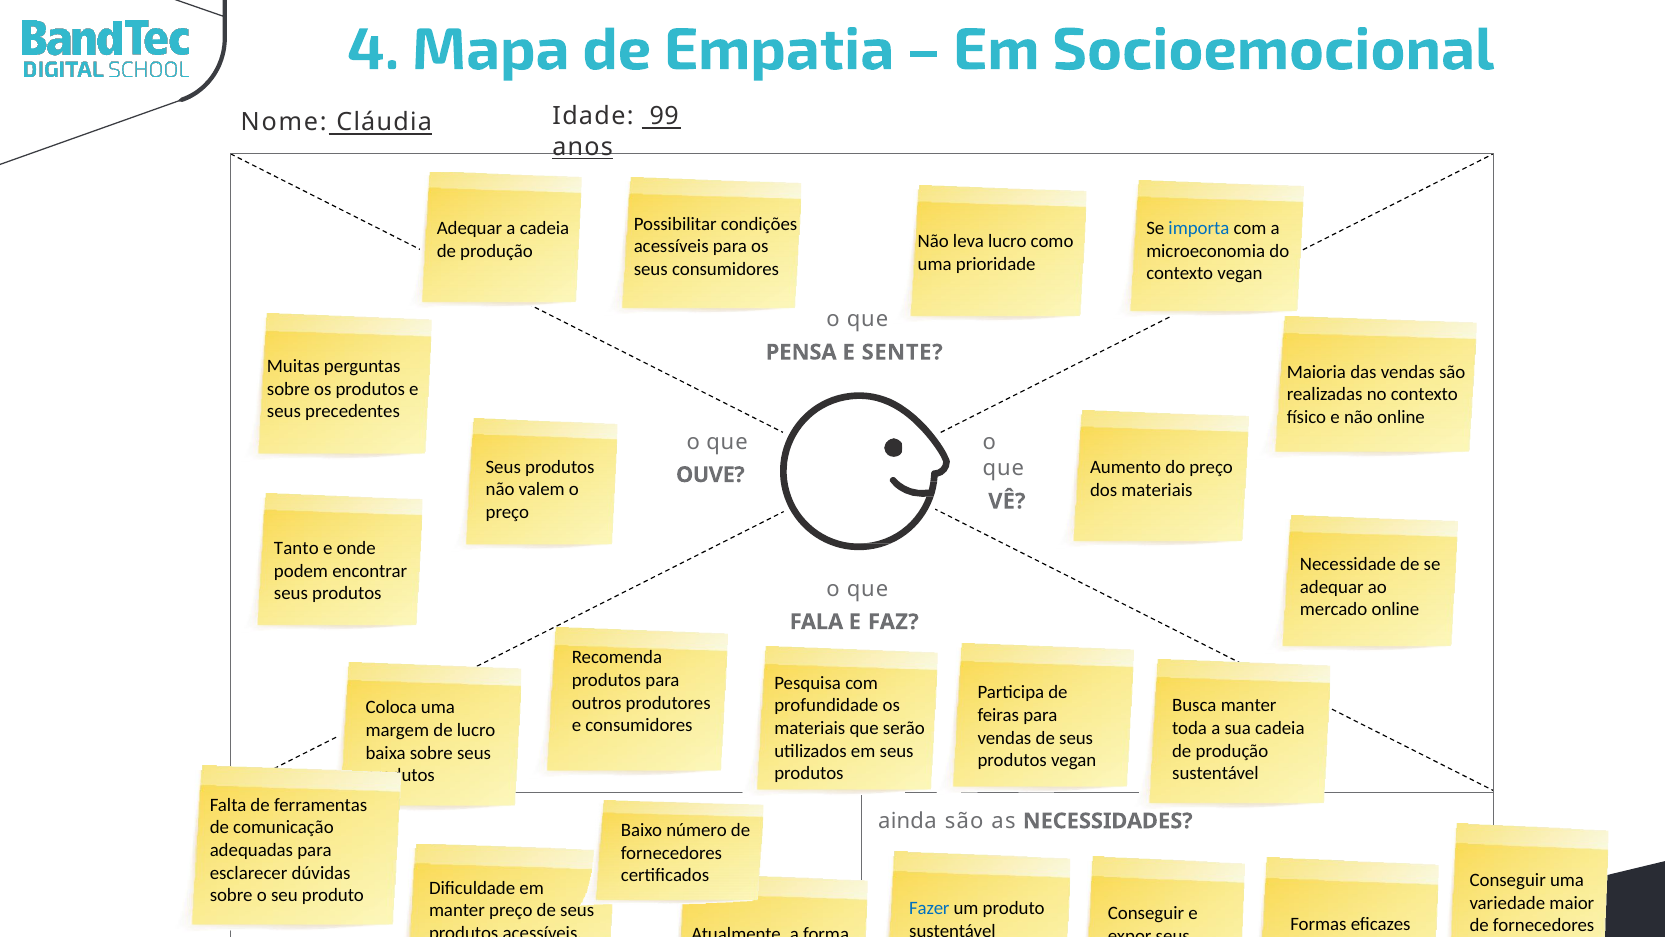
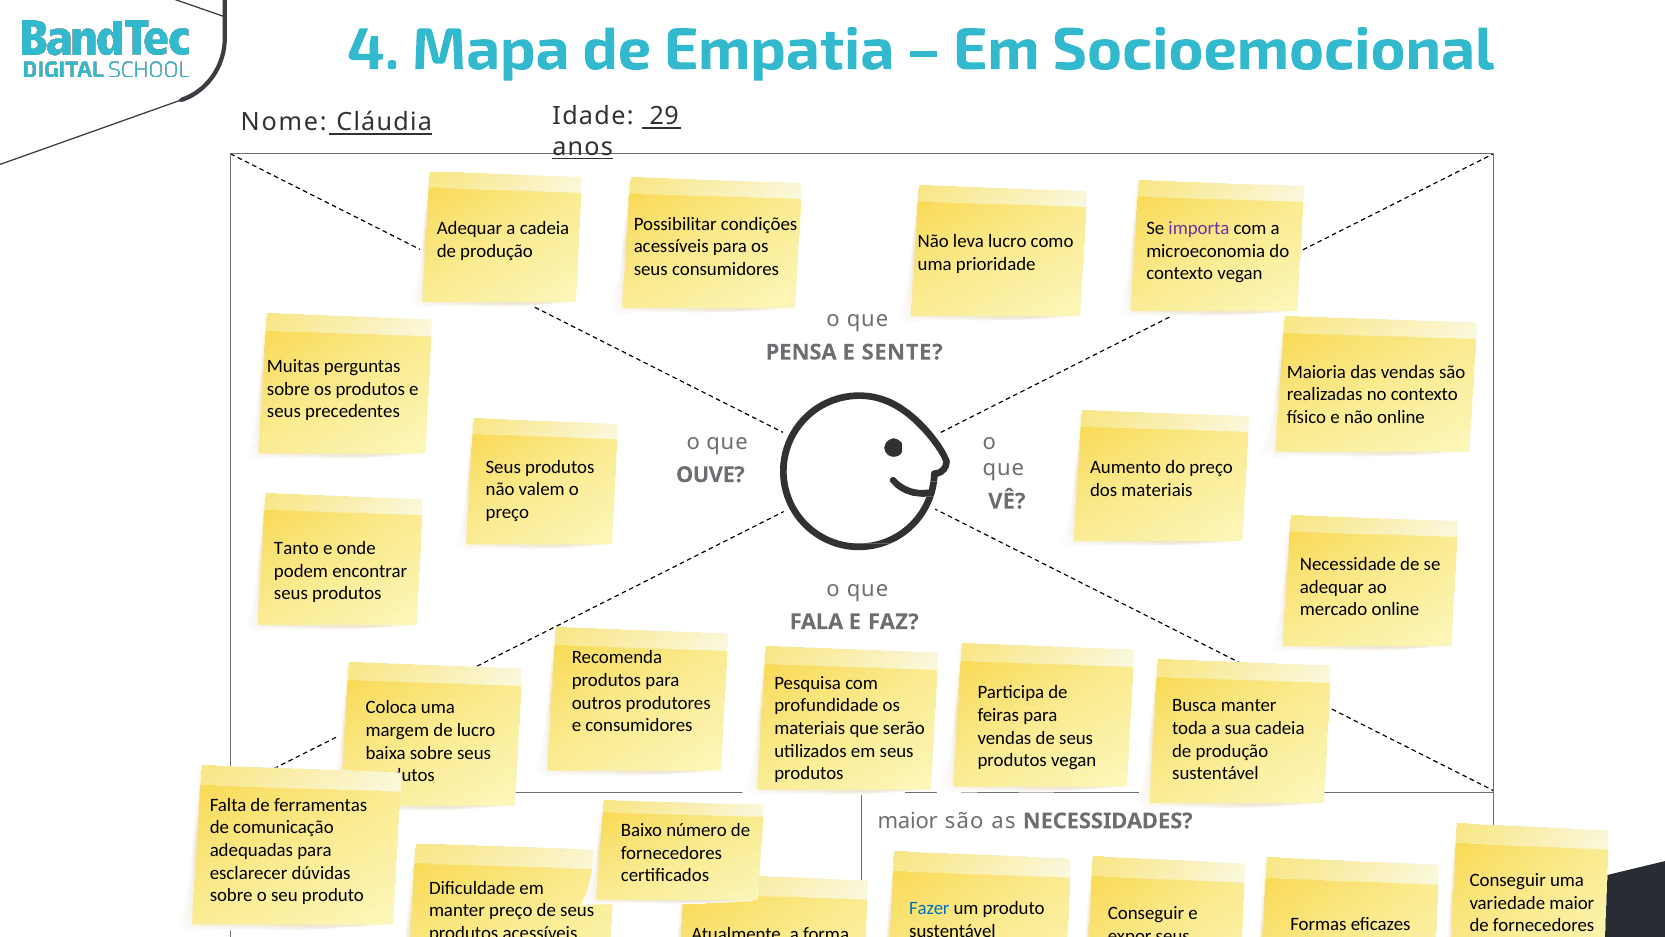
99: 99 -> 29
importa colour: blue -> purple
ainda at (907, 821): ainda -> maior
